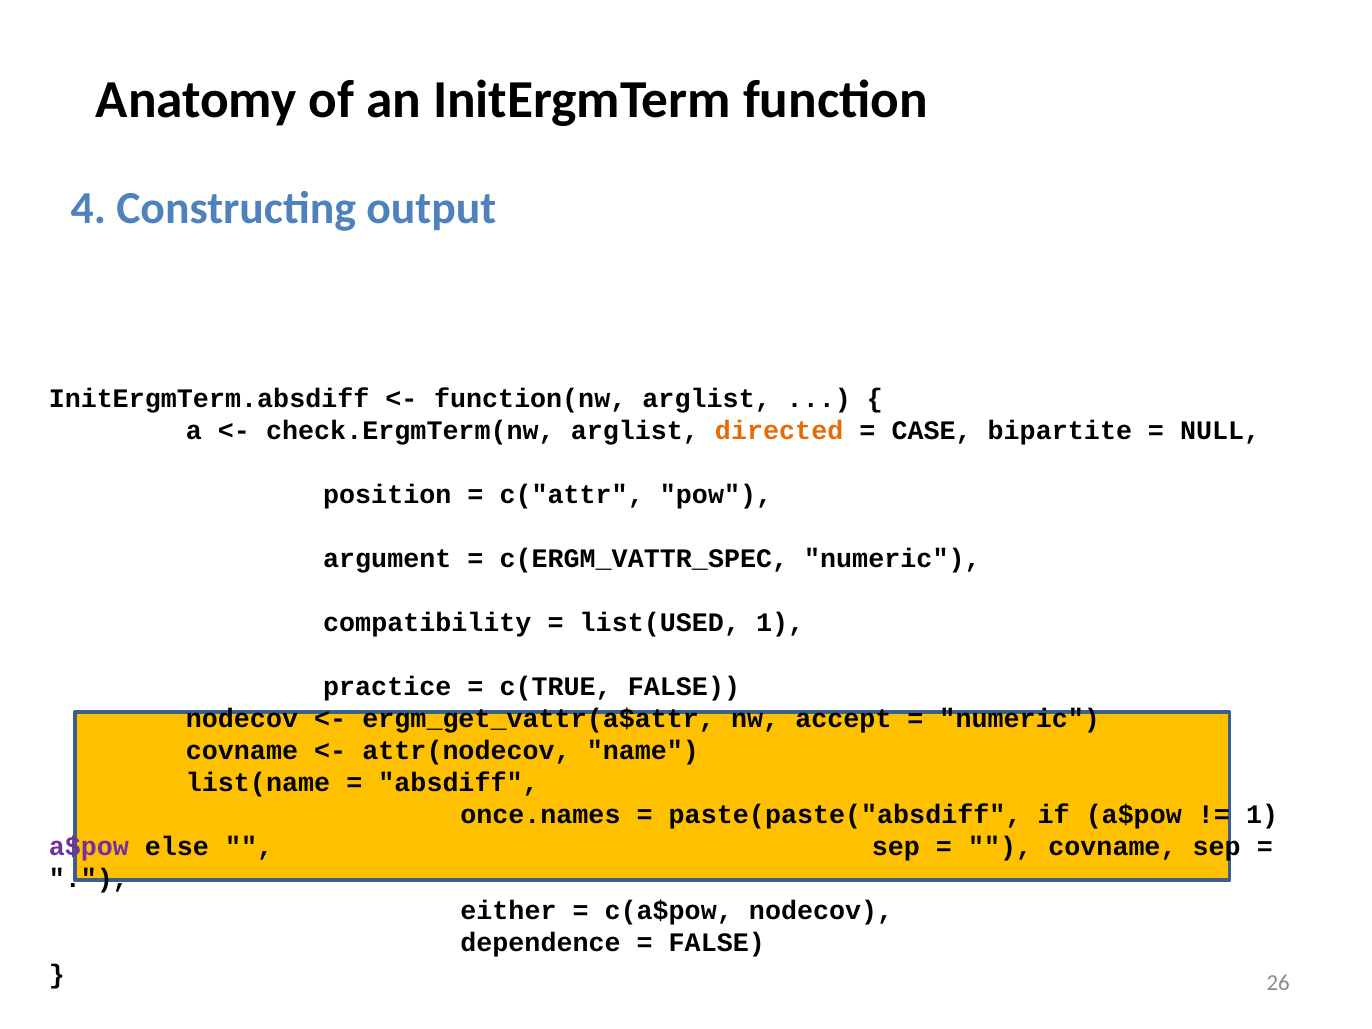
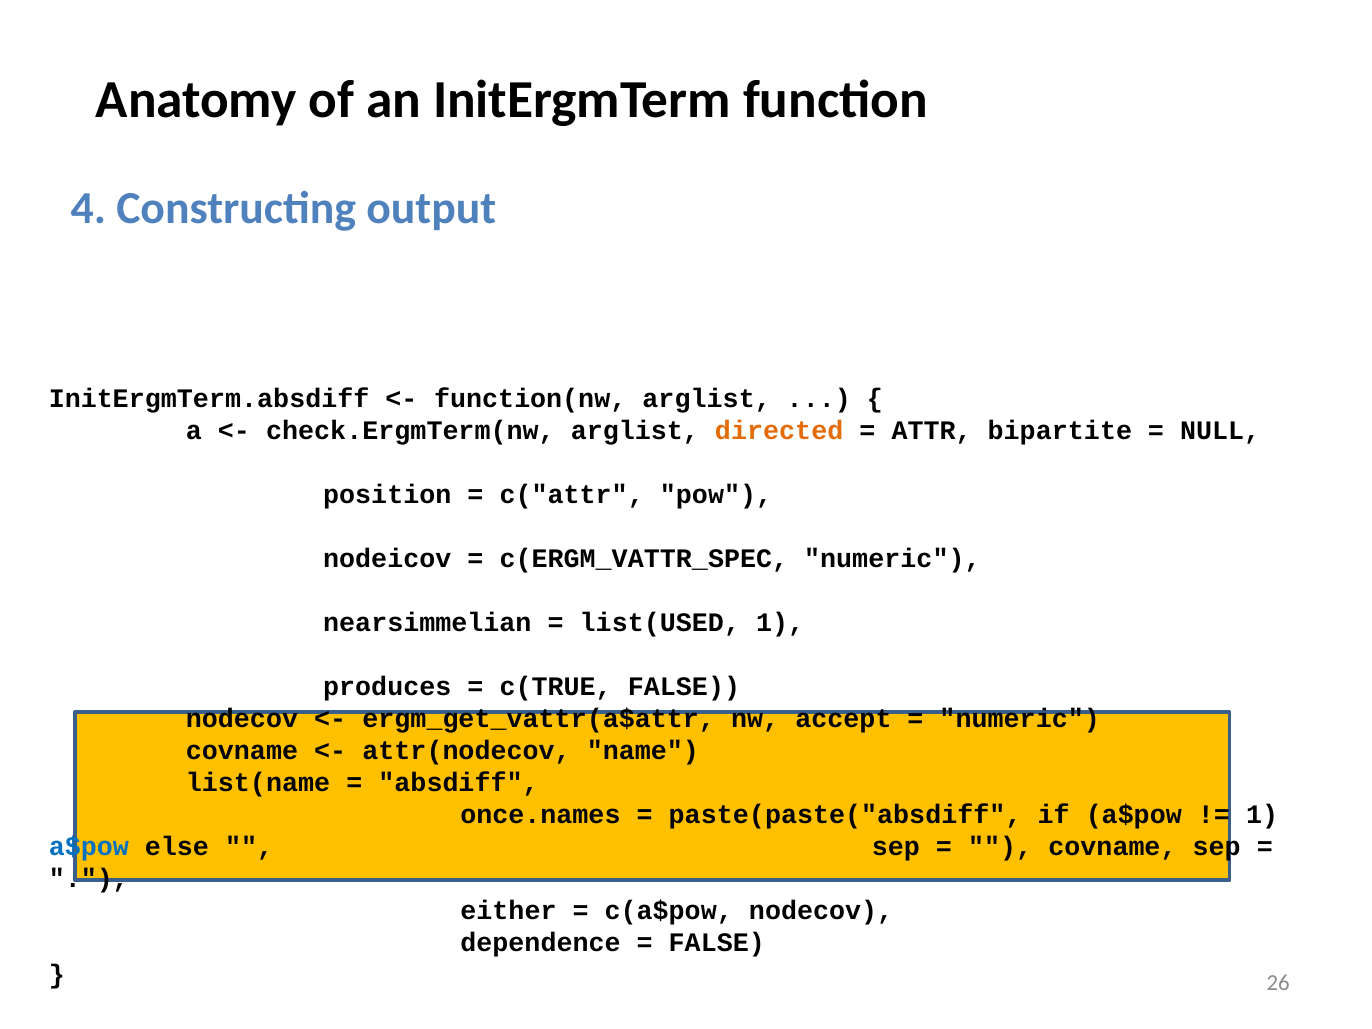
CASE: CASE -> ATTR
argument: argument -> nodeicov
compatibility: compatibility -> nearsimmelian
practice: practice -> produces
a$pow at (89, 847) colour: purple -> blue
